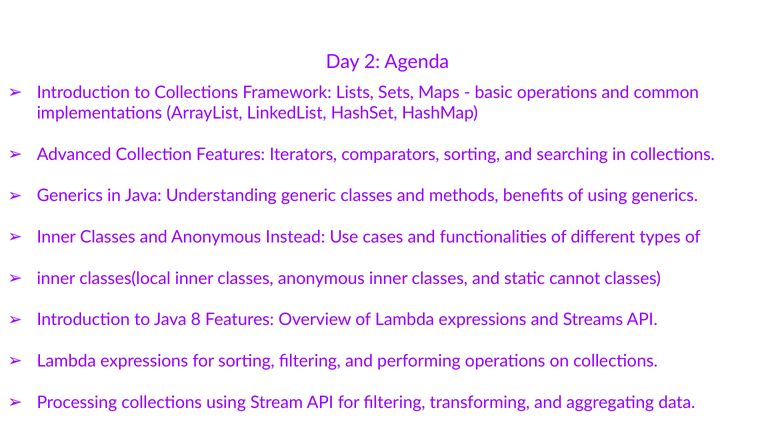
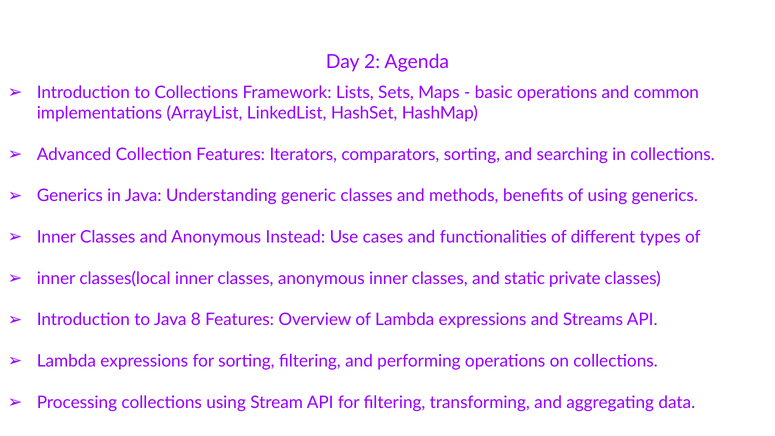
cannot: cannot -> private
